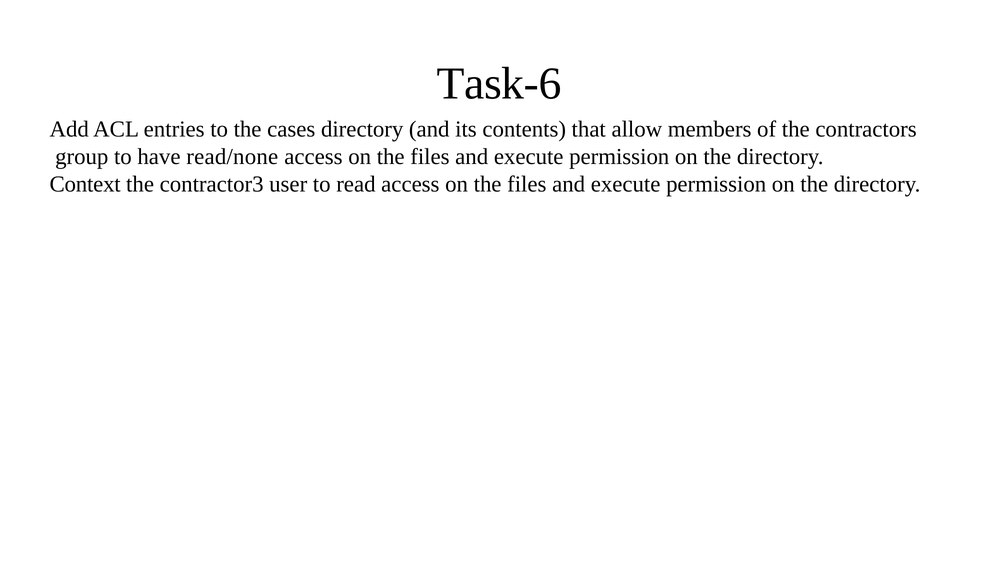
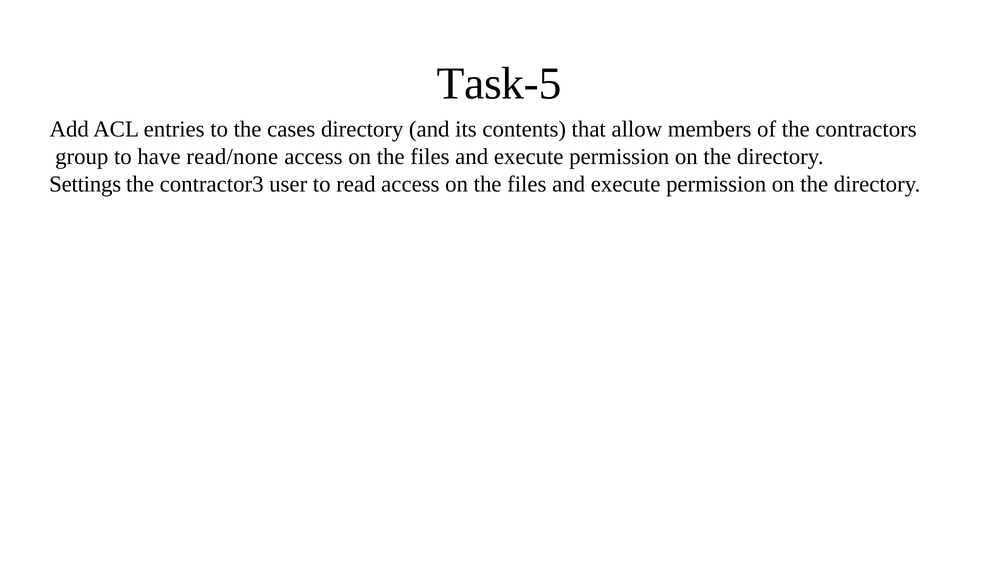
Task-6: Task-6 -> Task-5
Context: Context -> Settings
